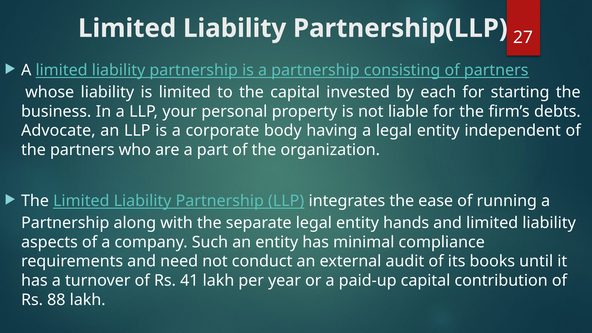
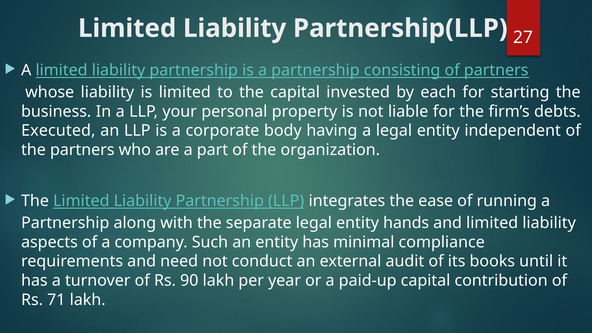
Advocate: Advocate -> Executed
41: 41 -> 90
88: 88 -> 71
